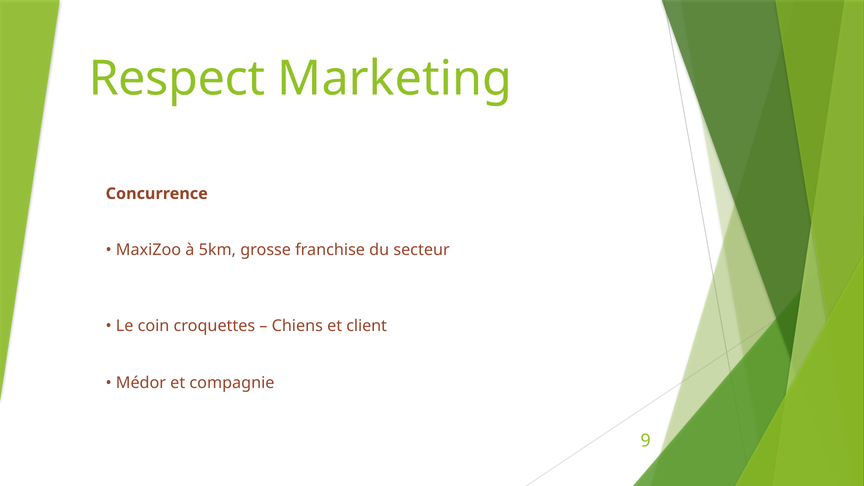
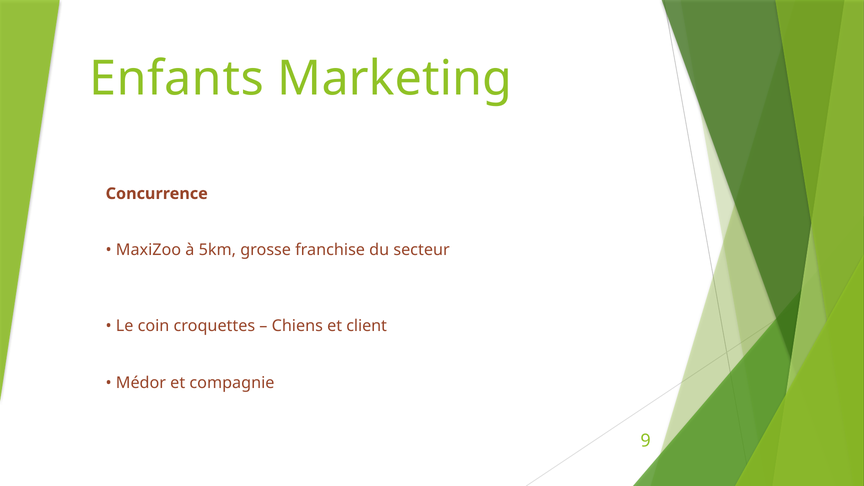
Respect: Respect -> Enfants
